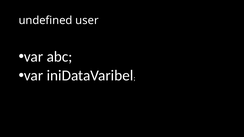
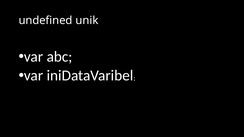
user: user -> unik
